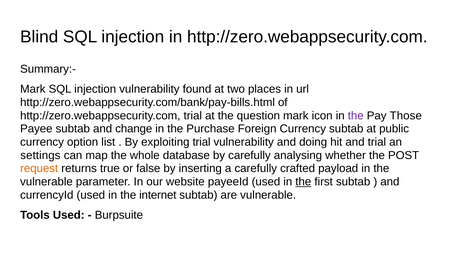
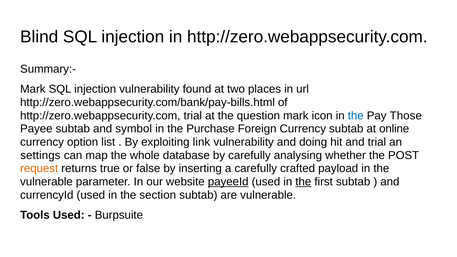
the at (356, 116) colour: purple -> blue
change: change -> symbol
public: public -> online
exploiting trial: trial -> link
payeeId underline: none -> present
internet: internet -> section
